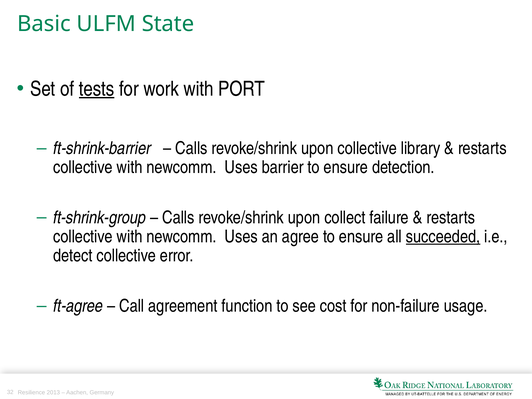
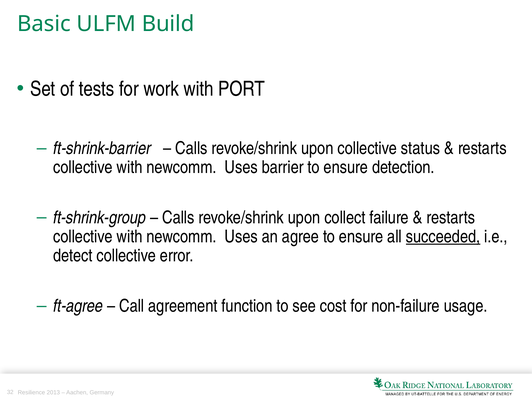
State: State -> Build
tests underline: present -> none
library: library -> status
